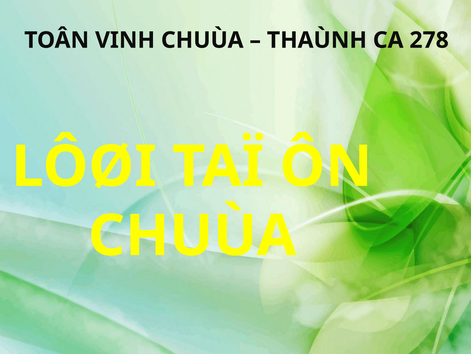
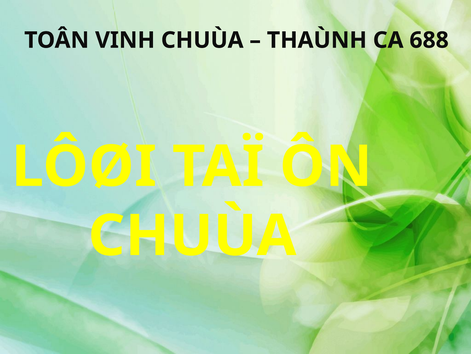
278: 278 -> 688
